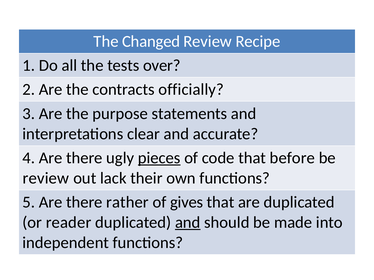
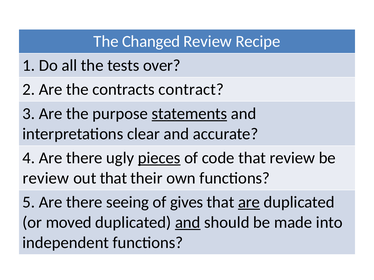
officially: officially -> contract
statements underline: none -> present
that before: before -> review
out lack: lack -> that
rather: rather -> seeing
are at (249, 203) underline: none -> present
reader: reader -> moved
